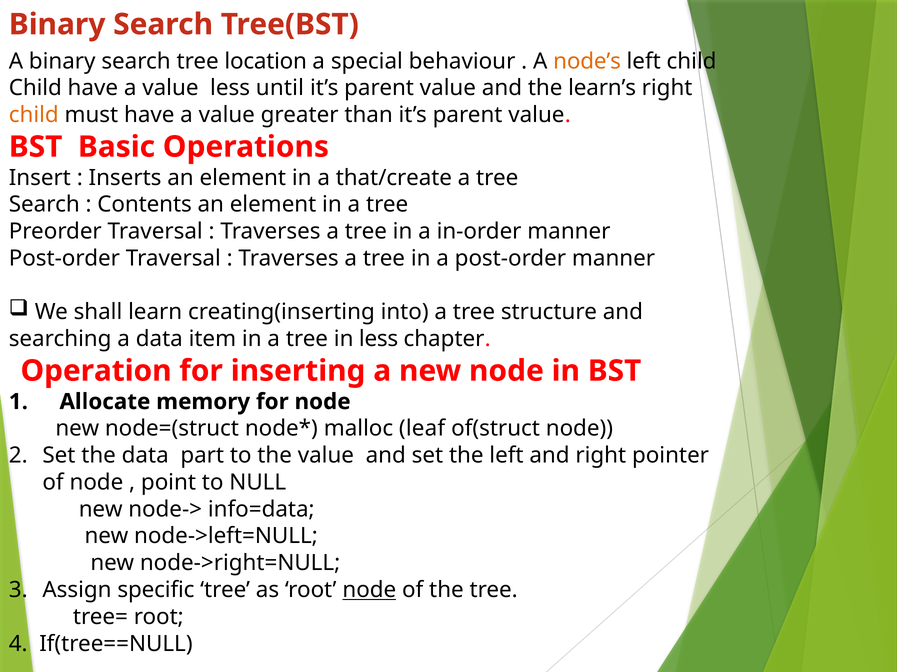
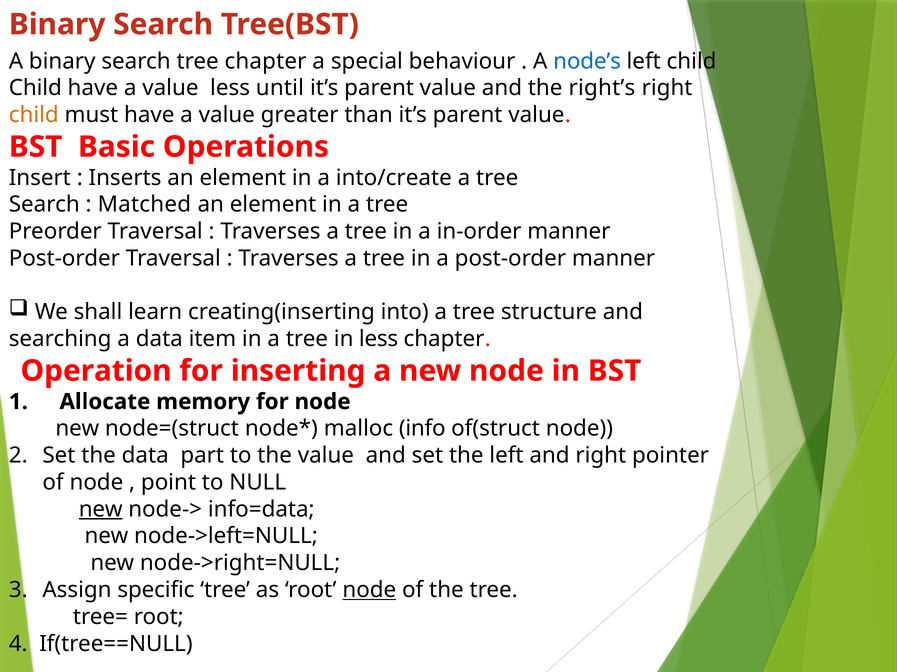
tree location: location -> chapter
node’s colour: orange -> blue
learn’s: learn’s -> right’s
that/create: that/create -> into/create
Contents: Contents -> Matched
leaf: leaf -> info
new at (101, 510) underline: none -> present
